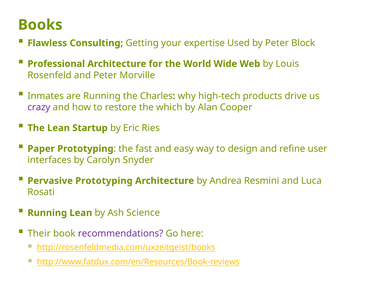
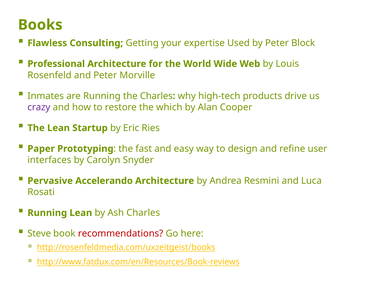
Pervasive Prototyping: Prototyping -> Accelerando
Ash Science: Science -> Charles
Their: Their -> Steve
recommendations colour: purple -> red
